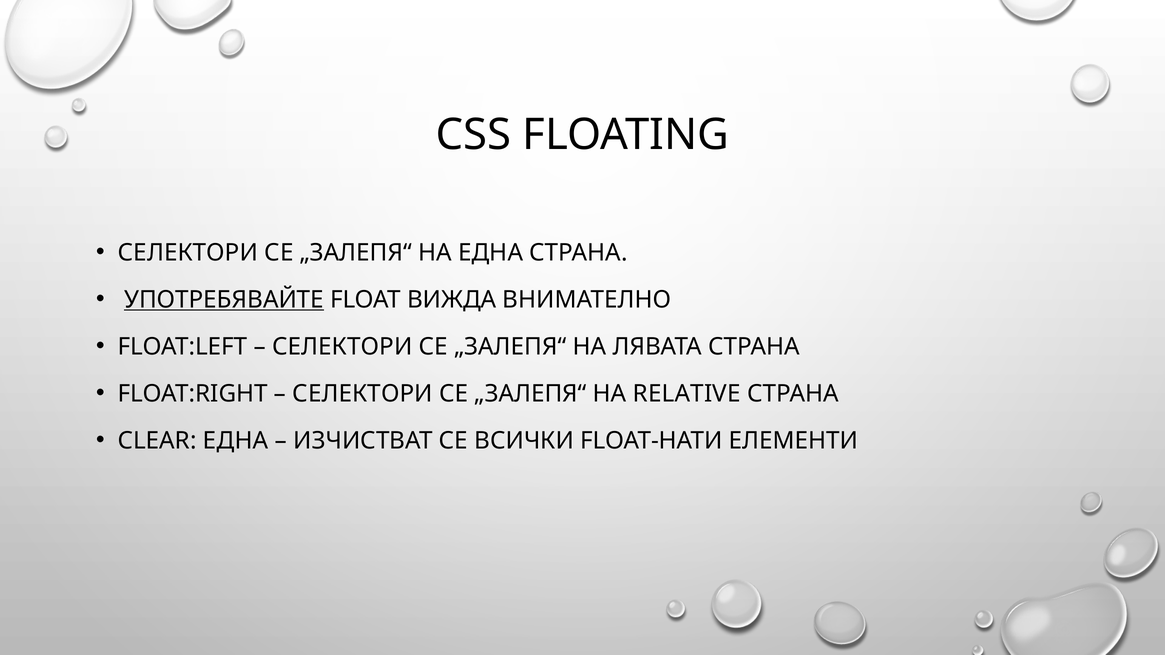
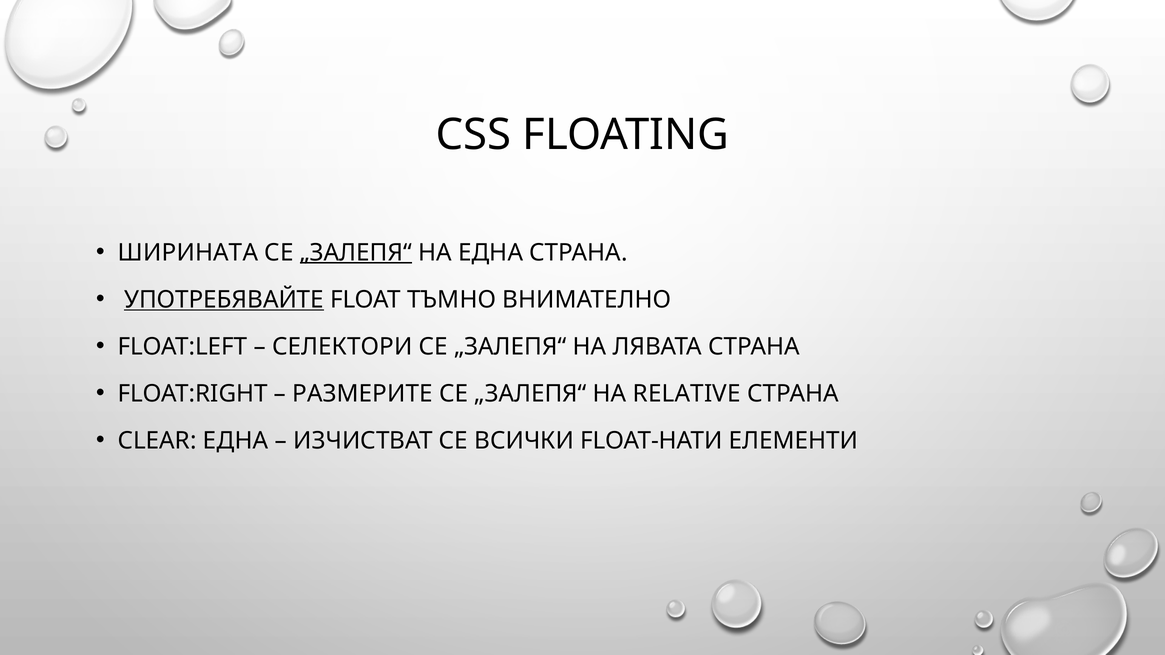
СЕЛЕКТОРИ at (188, 253): СЕЛЕКТОРИ -> ШИРИНАТА
„ЗАЛЕПЯ“ at (356, 253) underline: none -> present
ВИЖДА: ВИЖДА -> ТЪМНО
СЕЛЕКТОРИ at (363, 394): СЕЛЕКТОРИ -> РАЗМЕРИТЕ
